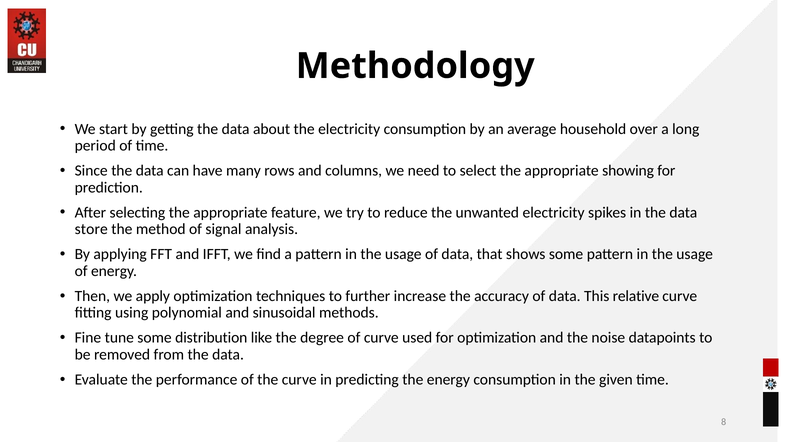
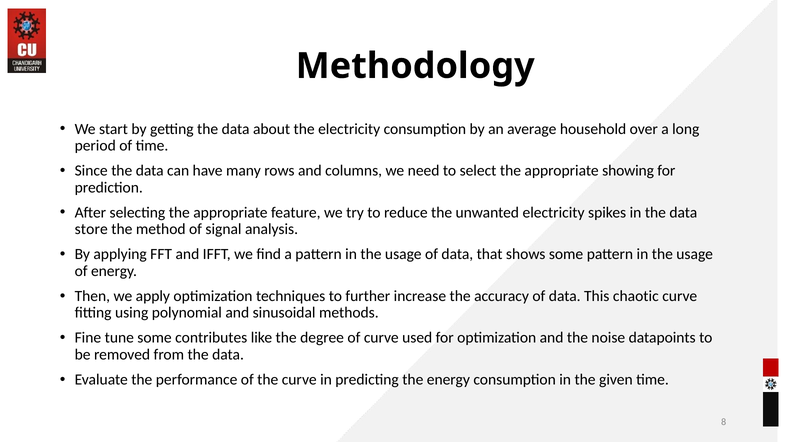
relative: relative -> chaotic
distribution: distribution -> contributes
